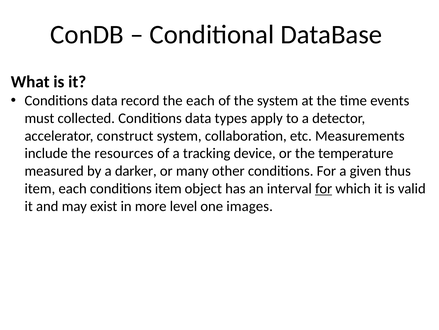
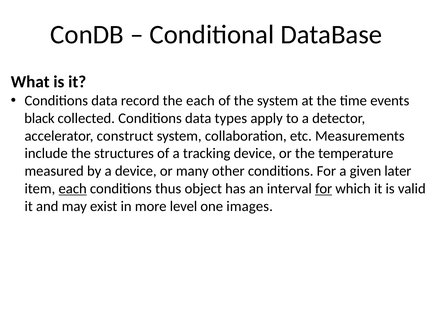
must: must -> black
resources: resources -> structures
a darker: darker -> device
thus: thus -> later
each at (73, 188) underline: none -> present
conditions item: item -> thus
